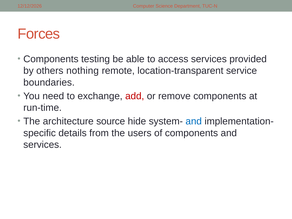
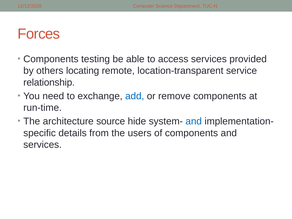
nothing: nothing -> locating
boundaries: boundaries -> relationship
add colour: red -> blue
